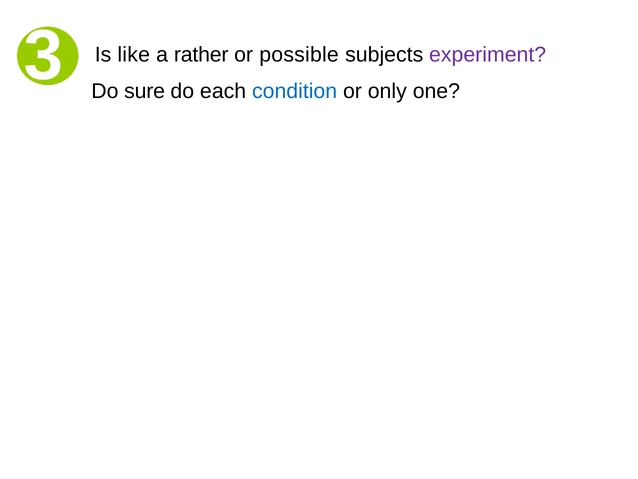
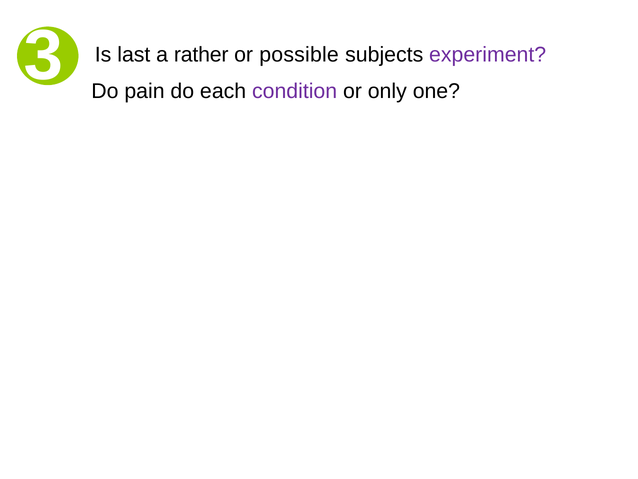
like: like -> last
sure: sure -> pain
condition colour: blue -> purple
